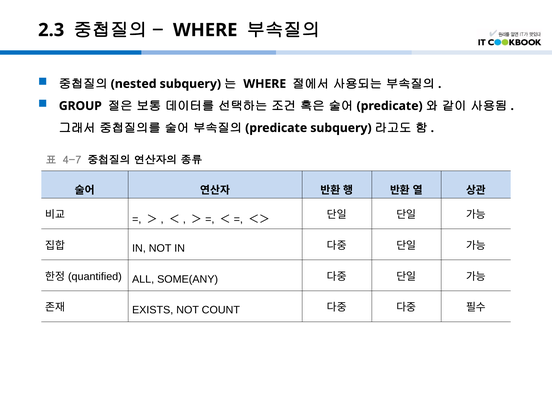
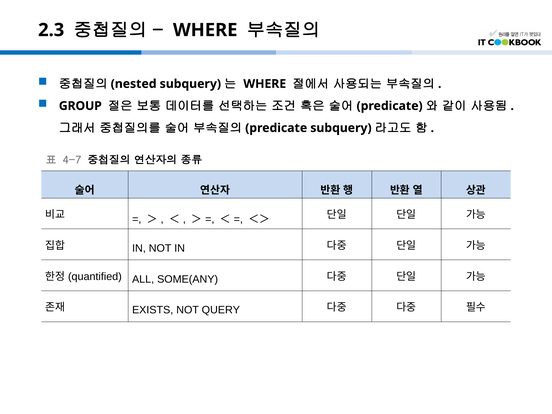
COUNT: COUNT -> QUERY
